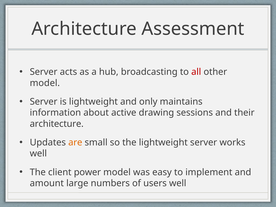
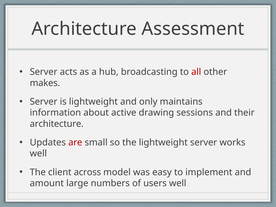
model at (45, 83): model -> makes
are colour: orange -> red
power: power -> across
